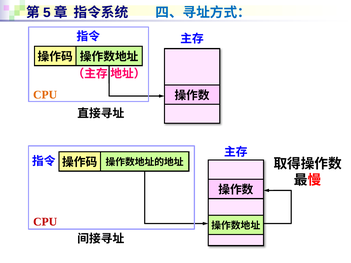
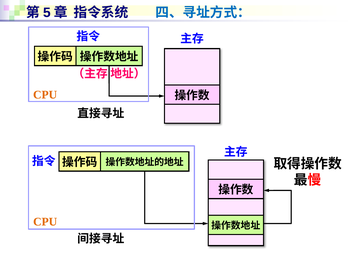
CPU at (45, 222) colour: red -> orange
